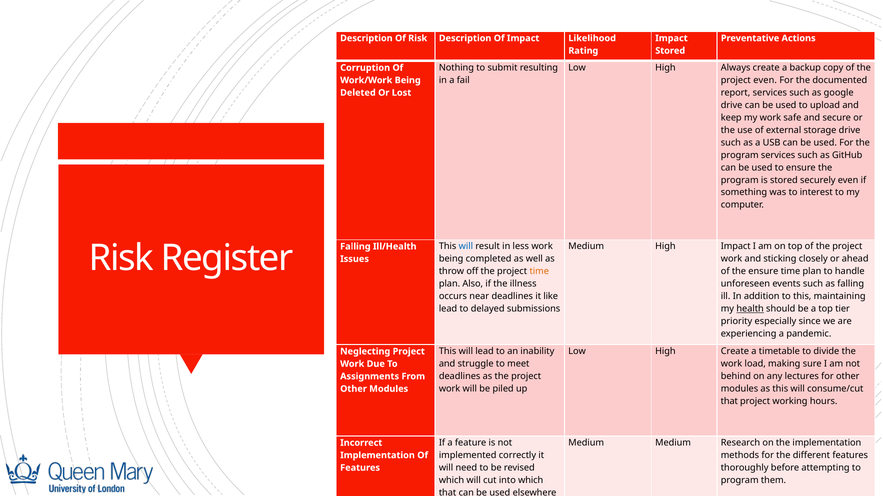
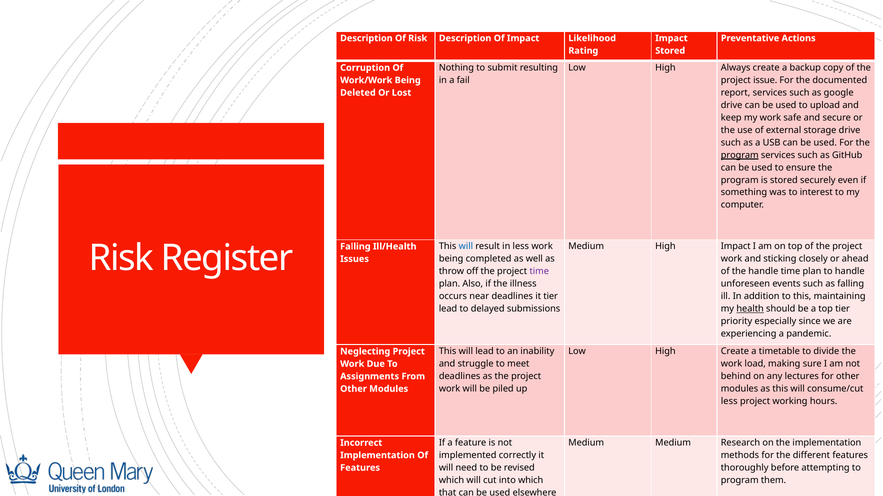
project even: even -> issue
program at (740, 155) underline: none -> present
time at (539, 272) colour: orange -> purple
the ensure: ensure -> handle
it like: like -> tier
that at (729, 402): that -> less
